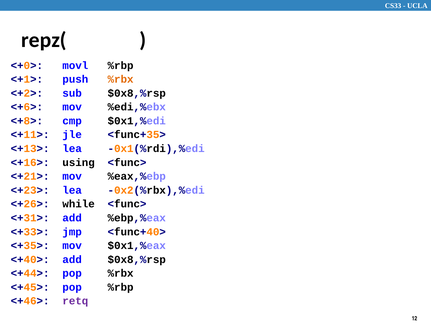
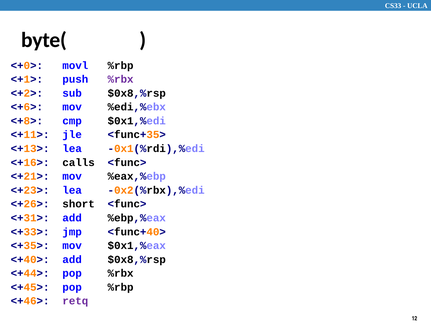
repz(: repz( -> byte(
%rbx at (121, 79) colour: orange -> purple
using: using -> calls
while: while -> short
